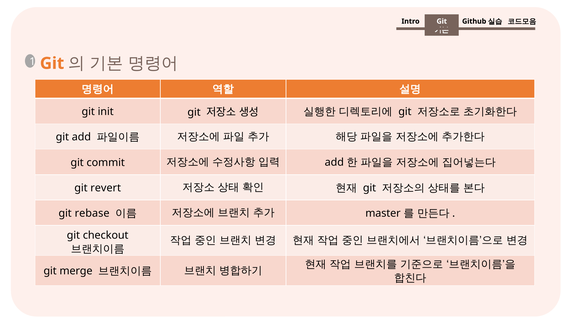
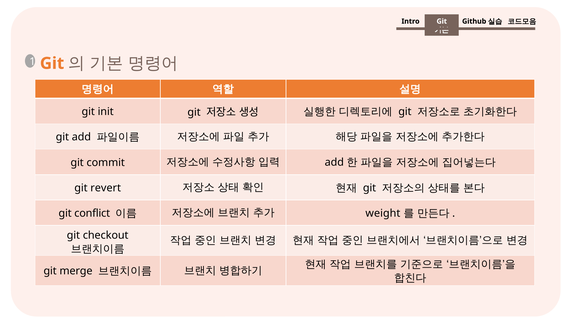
rebase: rebase -> conflict
master: master -> weight
